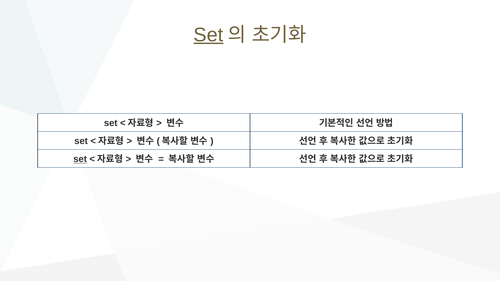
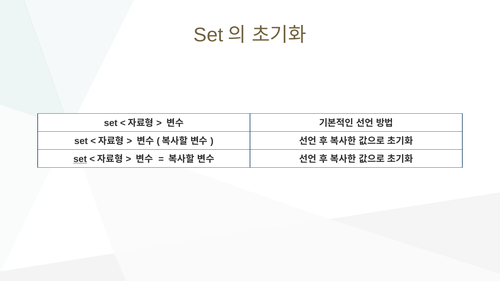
Set at (208, 35) underline: present -> none
